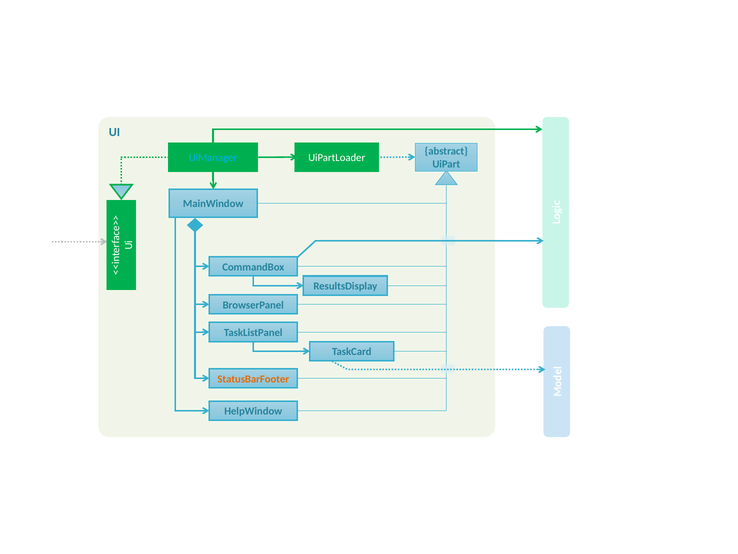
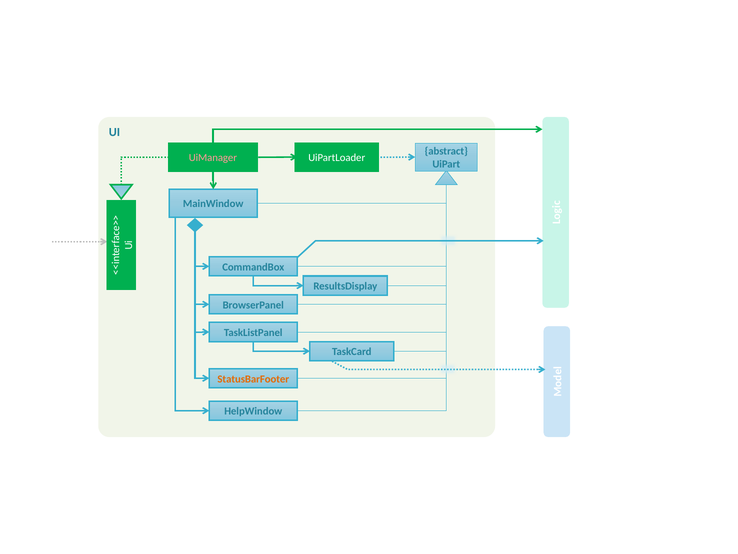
UiManager colour: light blue -> pink
